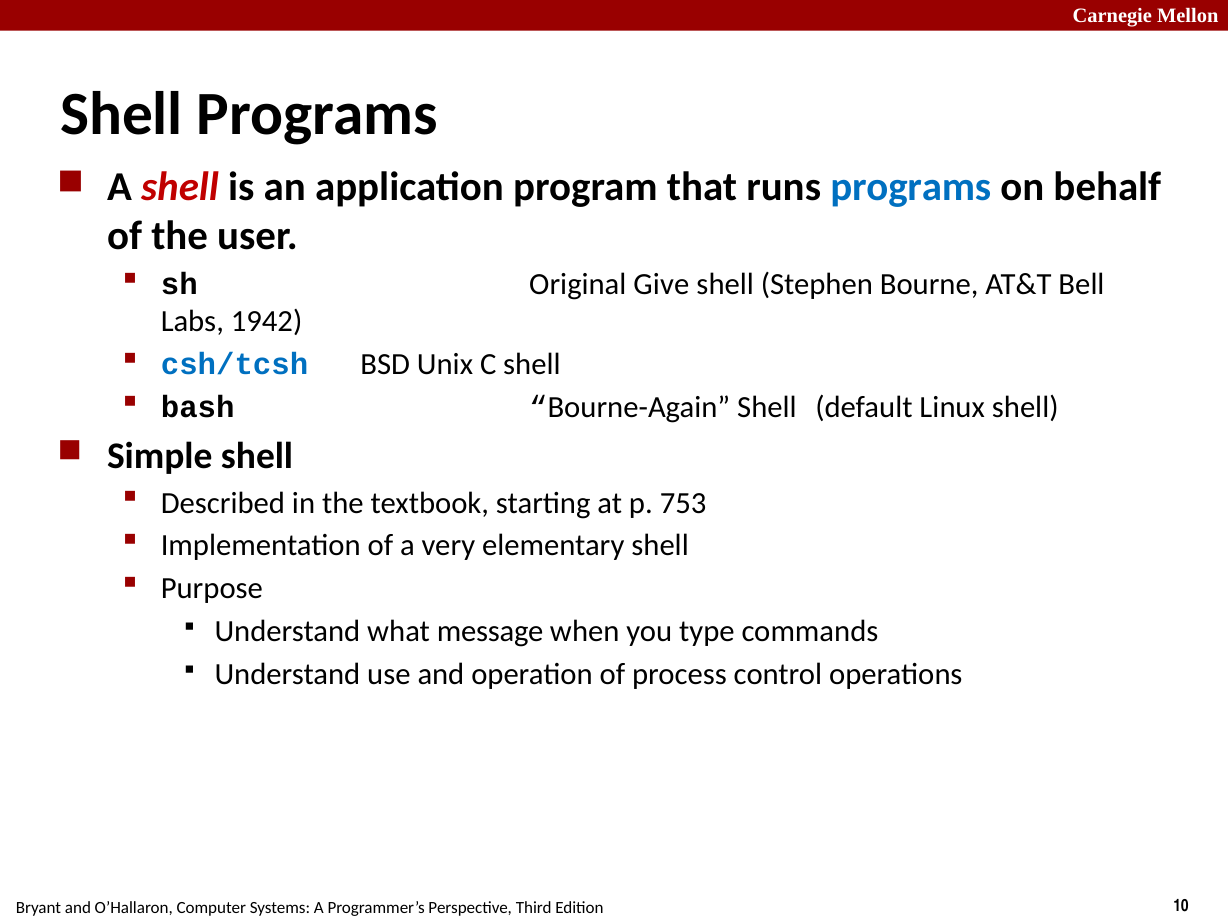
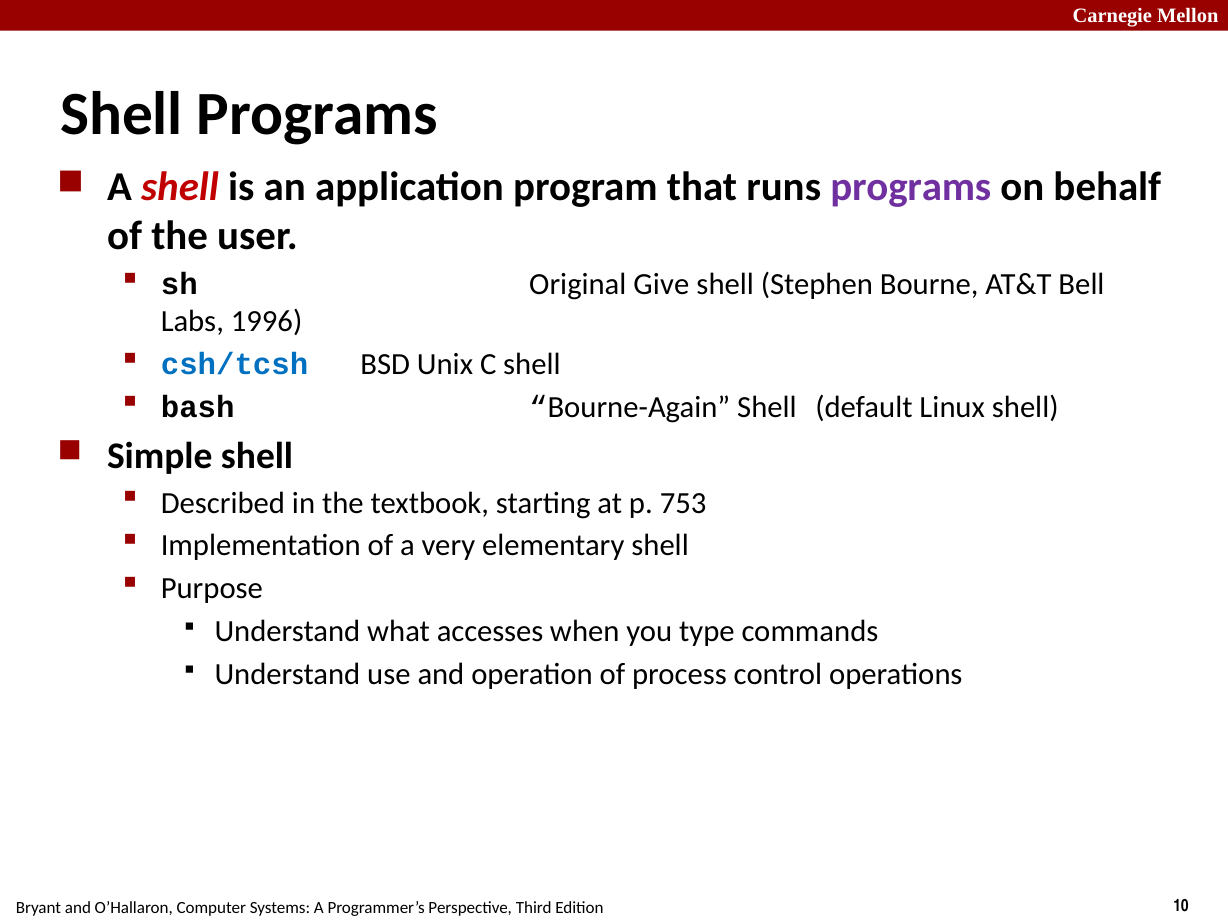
programs at (911, 187) colour: blue -> purple
1942: 1942 -> 1996
message: message -> accesses
